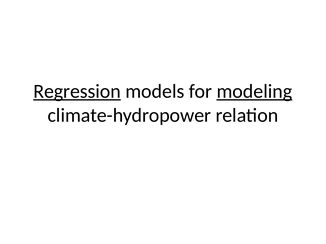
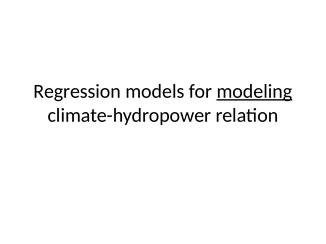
Regression underline: present -> none
